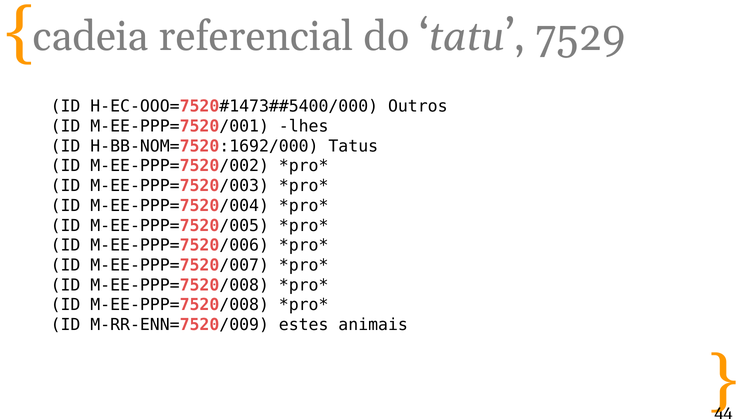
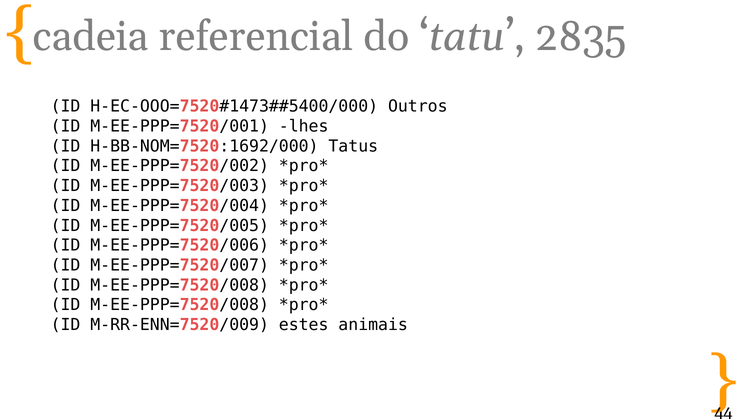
7529: 7529 -> 2835
